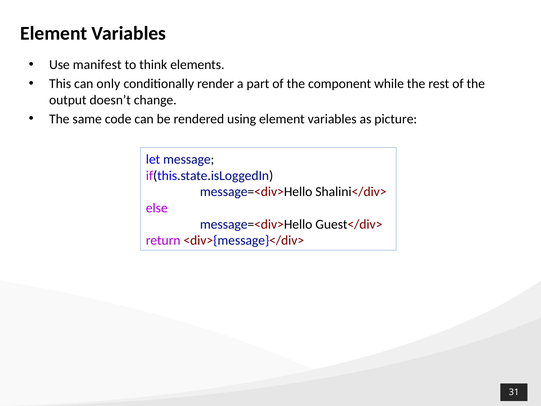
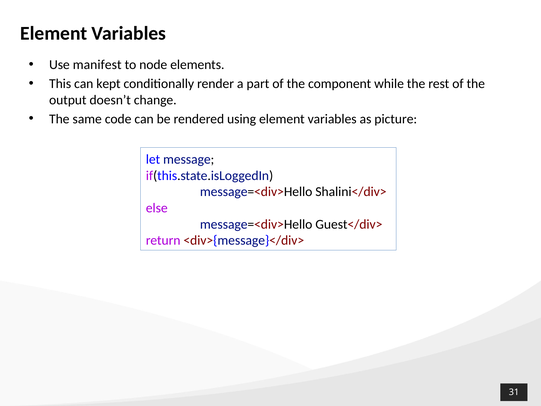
think: think -> node
only: only -> kept
